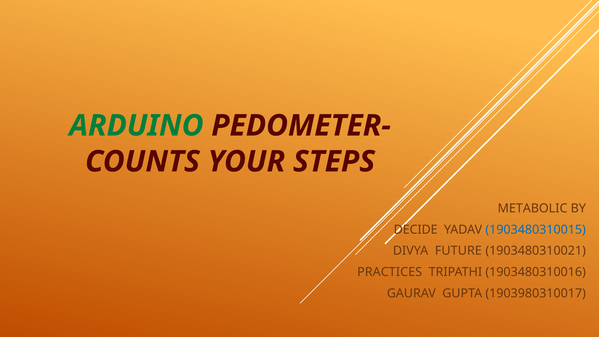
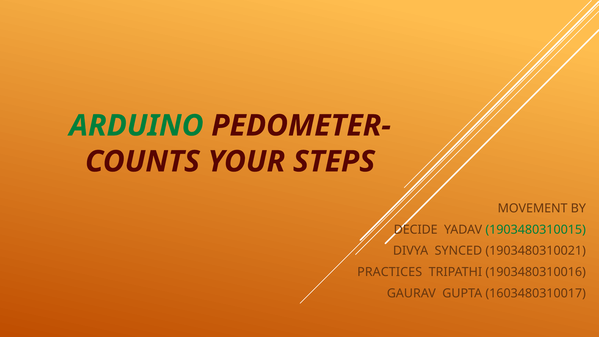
METABOLIC: METABOLIC -> MOVEMENT
1903480310015 colour: blue -> green
FUTURE: FUTURE -> SYNCED
1903980310017: 1903980310017 -> 1603480310017
